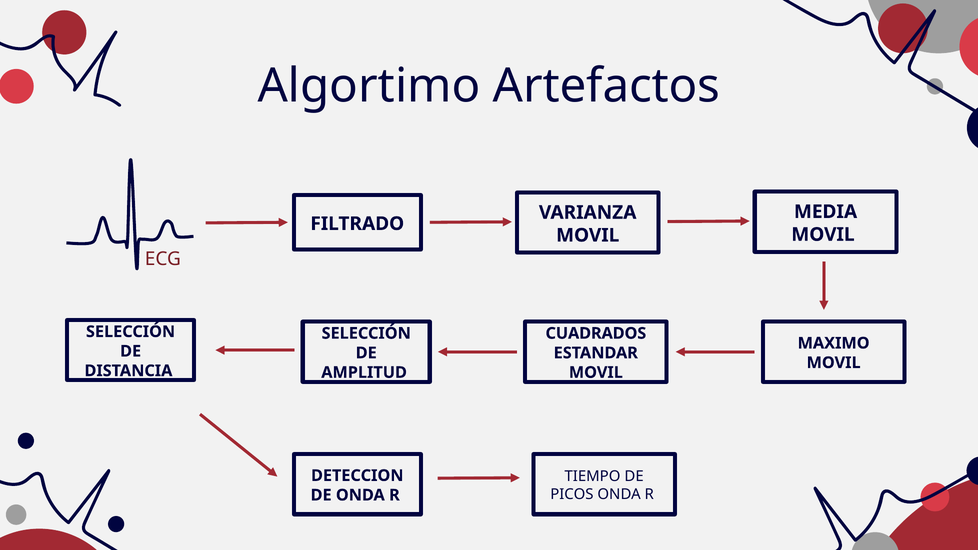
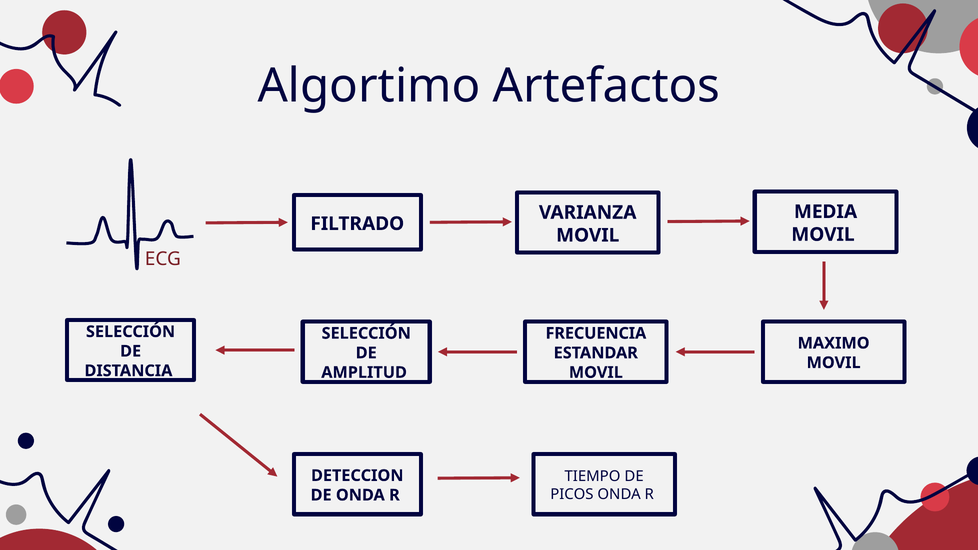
CUADRADOS: CUADRADOS -> FRECUENCIA
